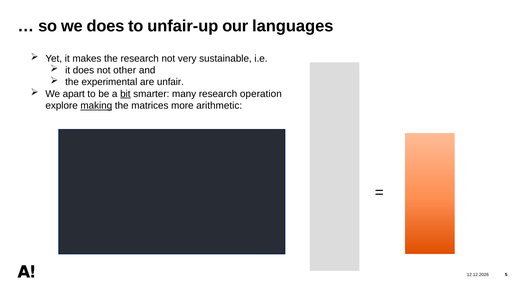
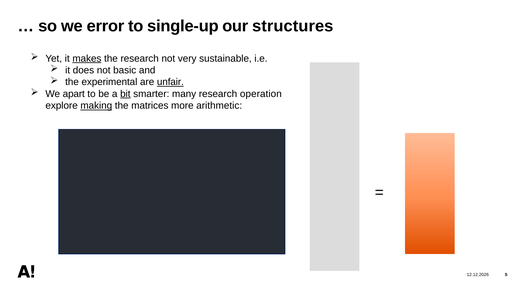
we does: does -> error
unfair-up: unfair-up -> single-up
languages: languages -> structures
makes underline: none -> present
other: other -> basic
unfair underline: none -> present
